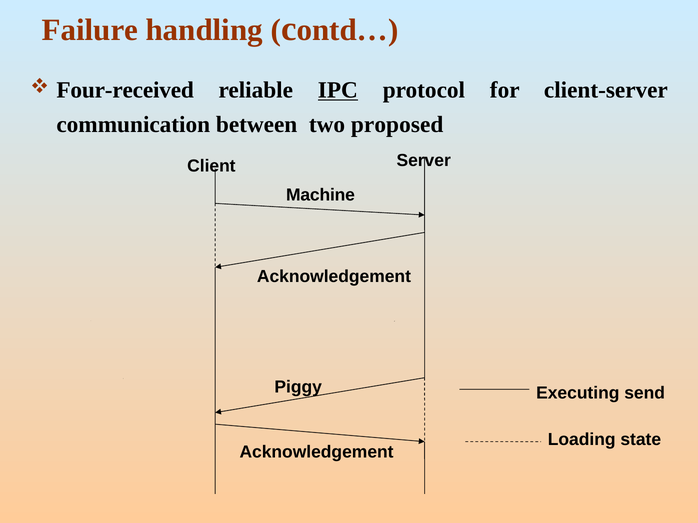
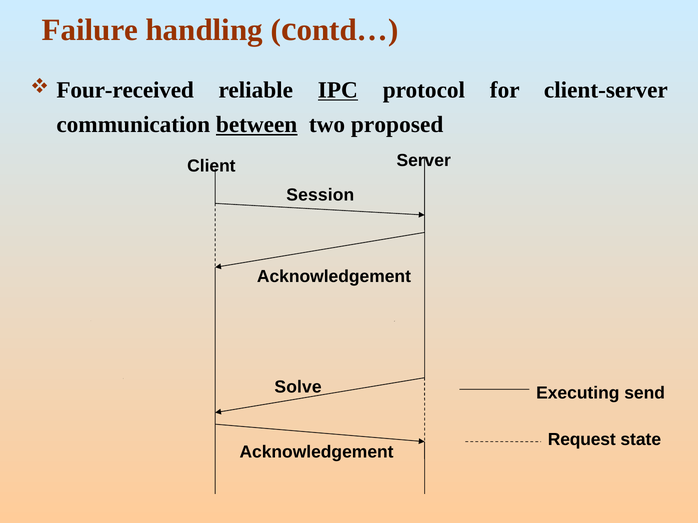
between underline: none -> present
Machine: Machine -> Session
Piggy: Piggy -> Solve
Loading: Loading -> Request
